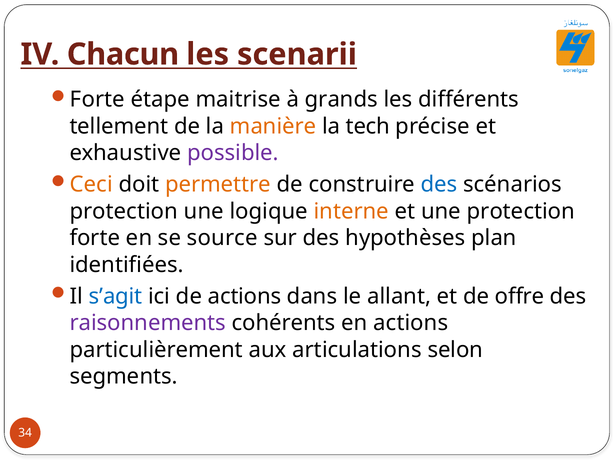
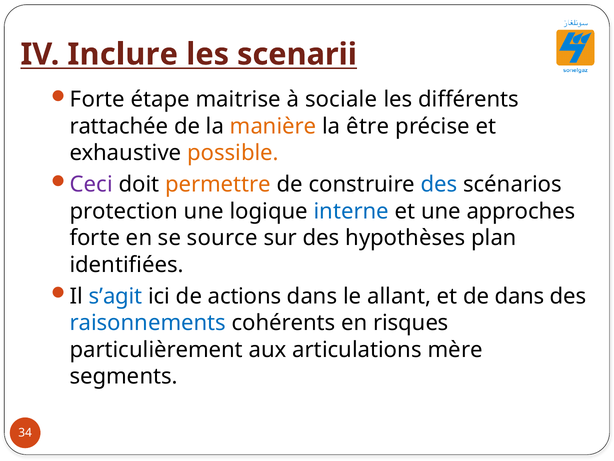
Chacun: Chacun -> Inclure
grands: grands -> sociale
tellement: tellement -> rattachée
tech: tech -> être
possible colour: purple -> orange
Ceci colour: orange -> purple
interne colour: orange -> blue
une protection: protection -> approches
de offre: offre -> dans
raisonnements colour: purple -> blue
en actions: actions -> risques
selon: selon -> mère
